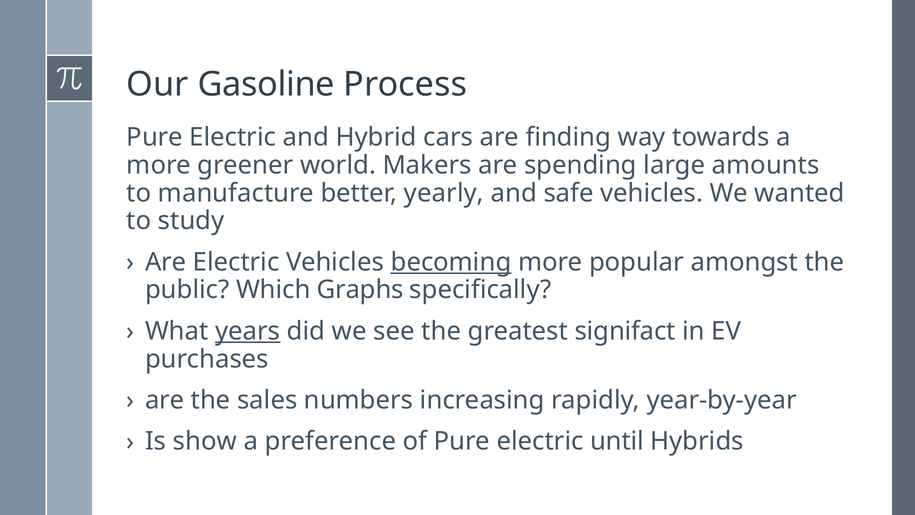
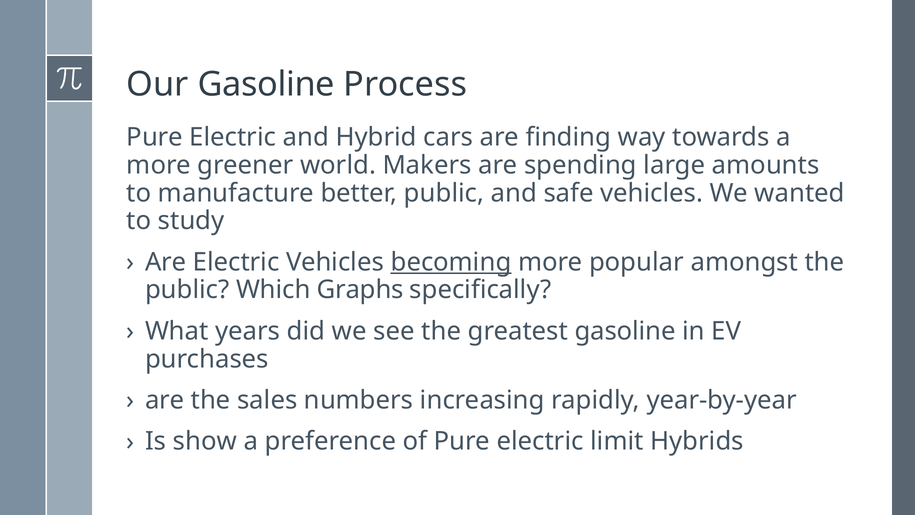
better yearly: yearly -> public
years underline: present -> none
greatest signifact: signifact -> gasoline
until: until -> limit
